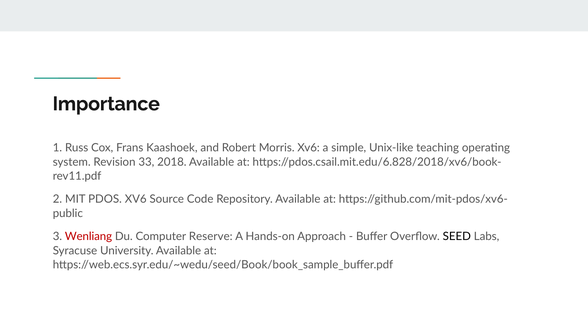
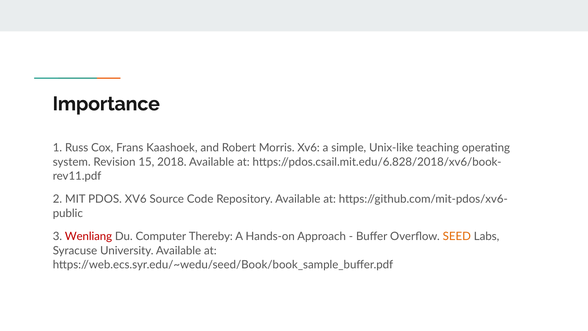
33: 33 -> 15
Reserve: Reserve -> Thereby
SEED colour: black -> orange
